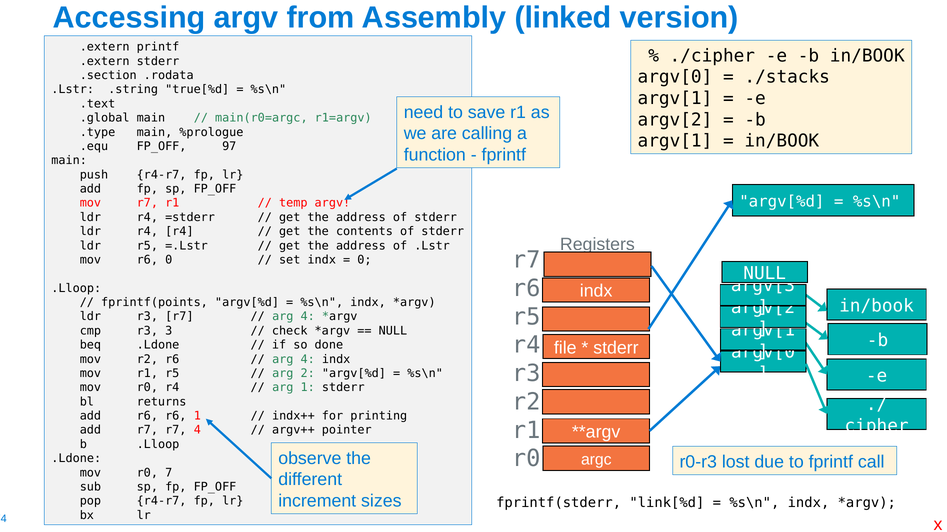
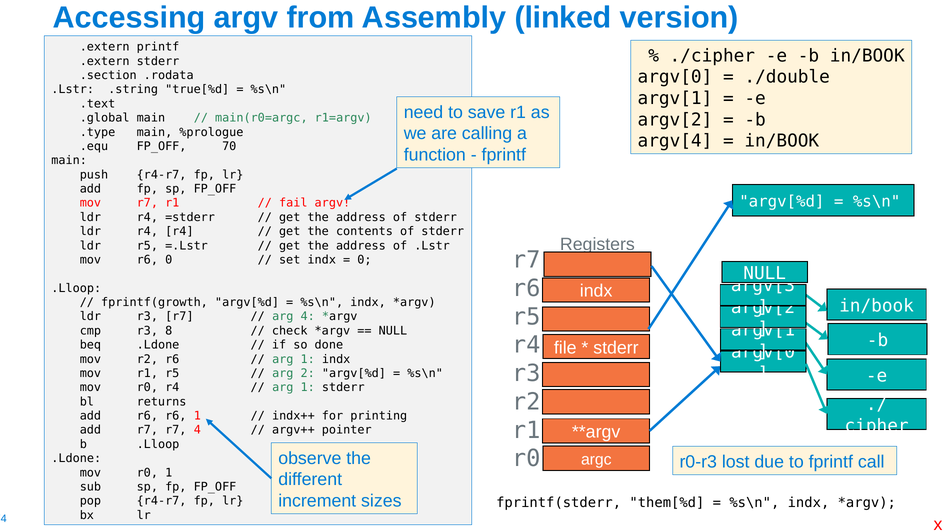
./stacks: ./stacks -> ./double
argv[1 at (675, 141): argv[1 -> argv[4
97: 97 -> 70
temp: temp -> fail
fprintf(points: fprintf(points -> fprintf(growth
3: 3 -> 8
4 at (308, 360): 4 -> 1
r0 7: 7 -> 1
link[%d: link[%d -> them[%d
